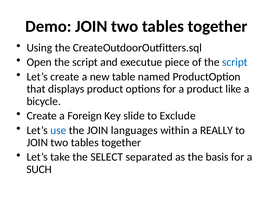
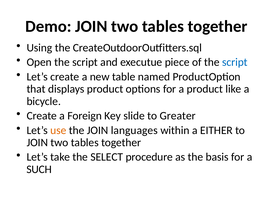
Exclude: Exclude -> Greater
use colour: blue -> orange
REALLY: REALLY -> EITHER
separated: separated -> procedure
